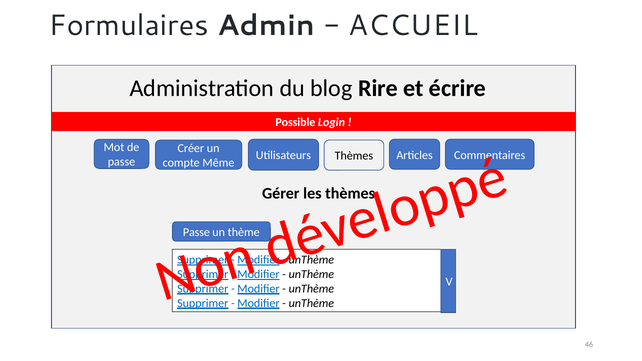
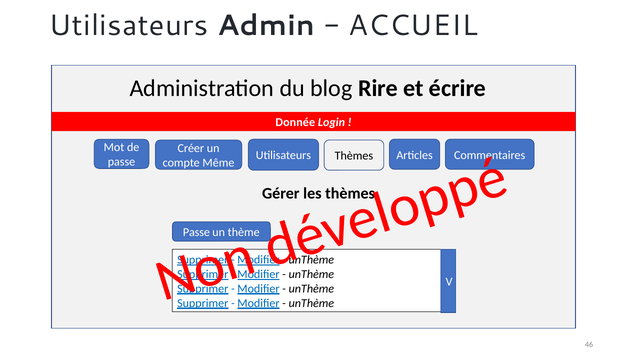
Formulaires at (129, 26): Formulaires -> Utilisateurs
Possible: Possible -> Donnée
